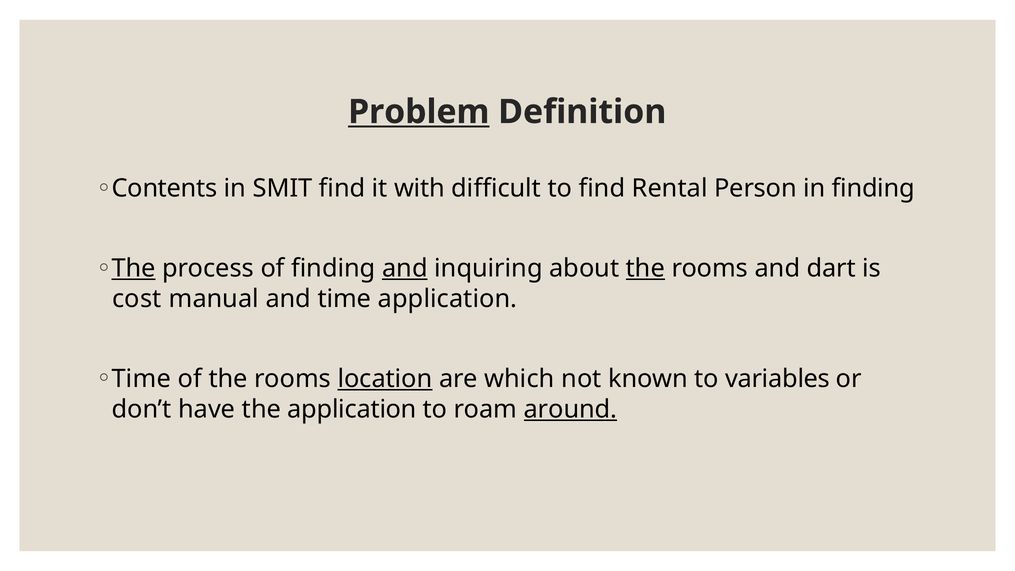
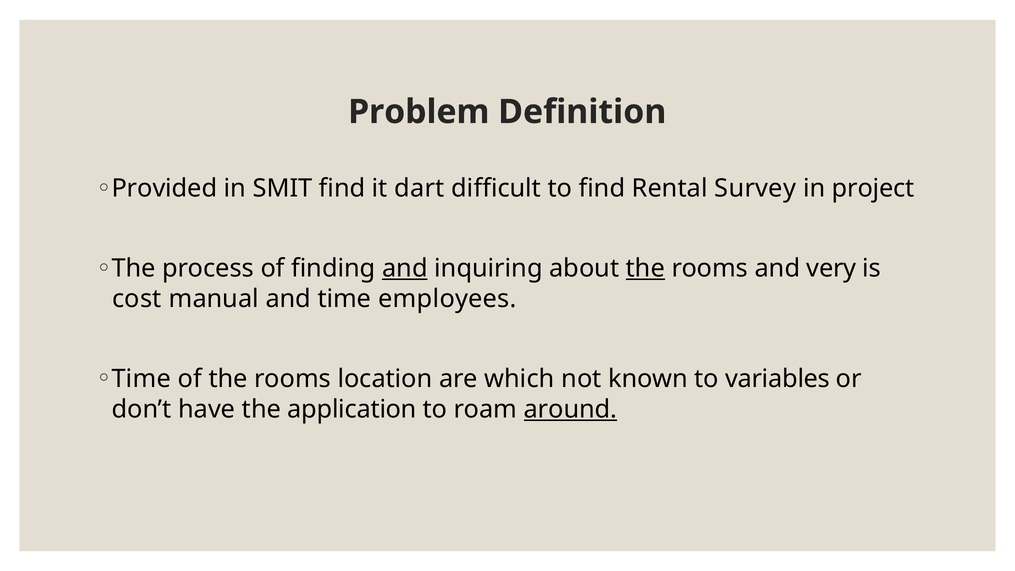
Problem underline: present -> none
Contents: Contents -> Provided
with: with -> dart
Person: Person -> Survey
in finding: finding -> project
The at (134, 268) underline: present -> none
dart: dart -> very
time application: application -> employees
location underline: present -> none
